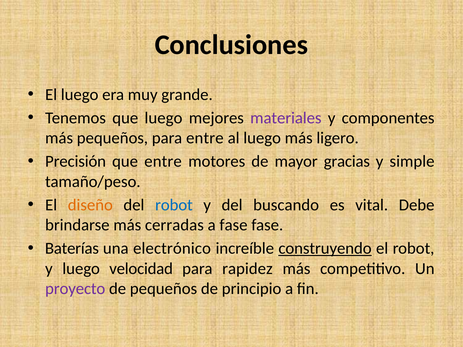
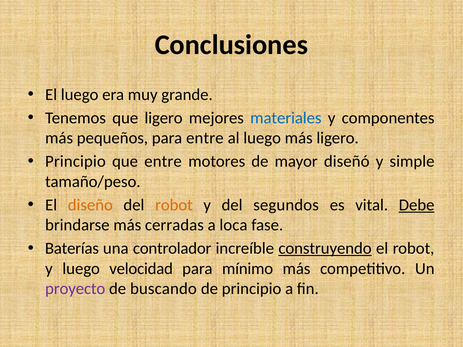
que luego: luego -> ligero
materiales colour: purple -> blue
Precisión at (76, 162): Precisión -> Principio
gracias: gracias -> diseñó
robot at (174, 205) colour: blue -> orange
buscando: buscando -> segundos
Debe underline: none -> present
a fase: fase -> loca
electrónico: electrónico -> controlador
rapidez: rapidez -> mínimo
de pequeños: pequeños -> buscando
